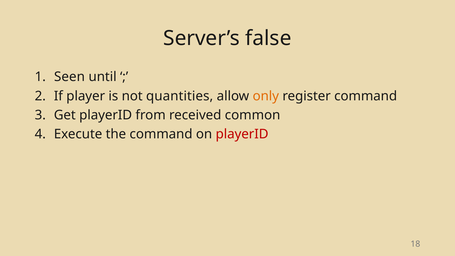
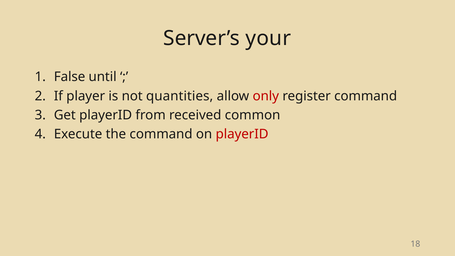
false: false -> your
Seen: Seen -> False
only colour: orange -> red
